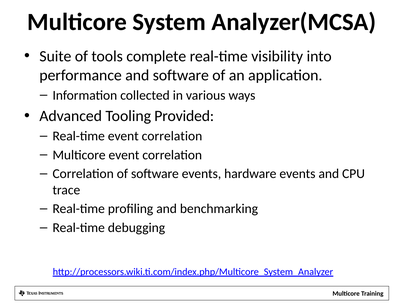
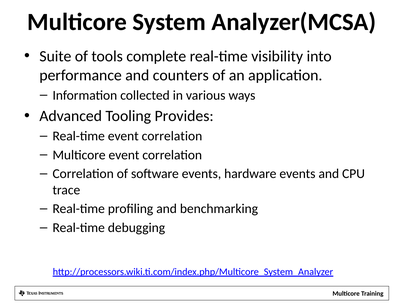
and software: software -> counters
Provided: Provided -> Provides
